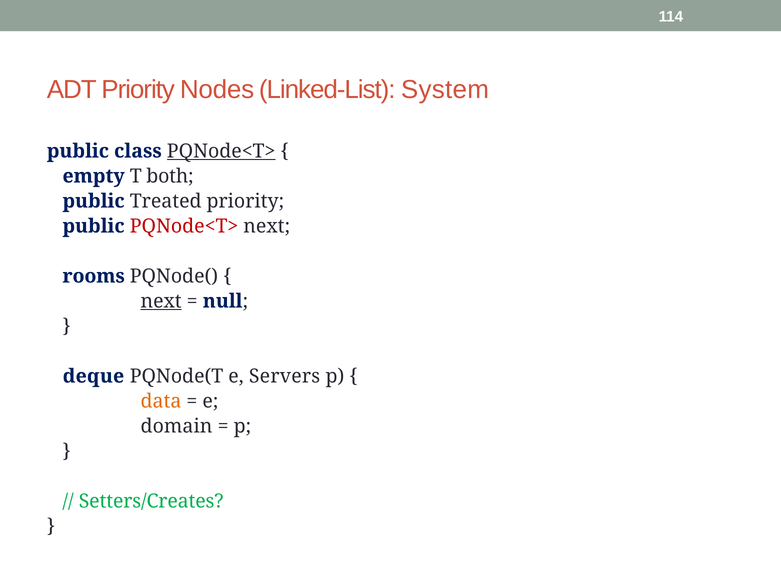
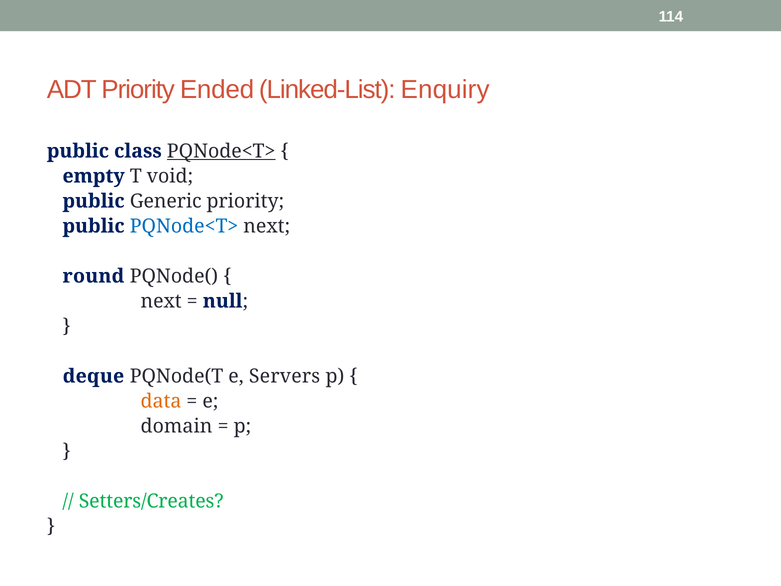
Nodes: Nodes -> Ended
System: System -> Enquiry
both: both -> void
Treated: Treated -> Generic
PQNode<T> at (184, 226) colour: red -> blue
rooms: rooms -> round
next at (161, 301) underline: present -> none
